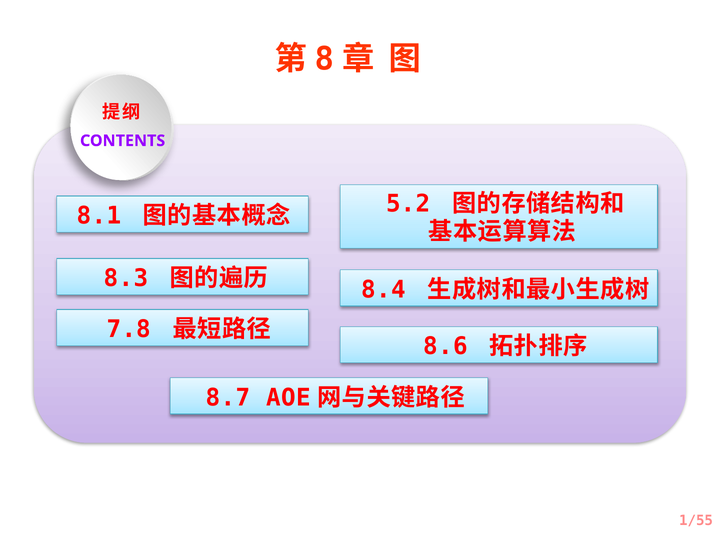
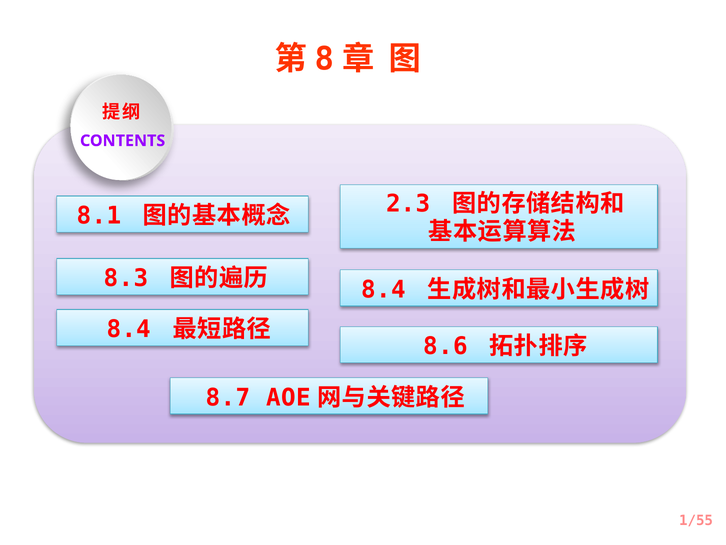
5.2: 5.2 -> 2.3
7.8 at (129, 329): 7.8 -> 8.4
